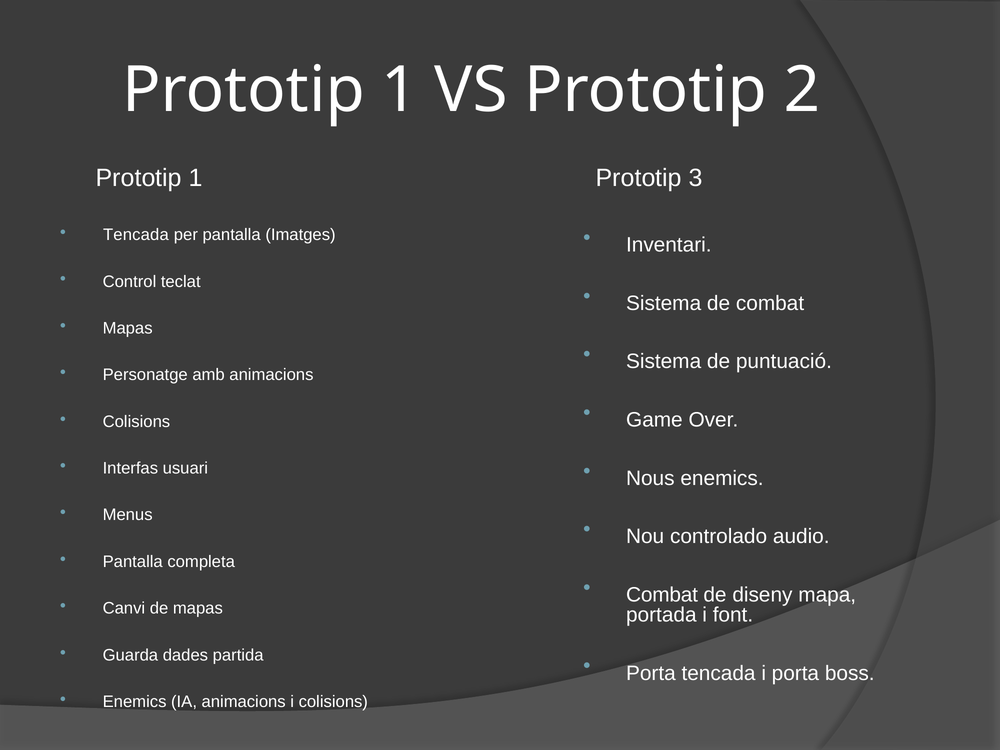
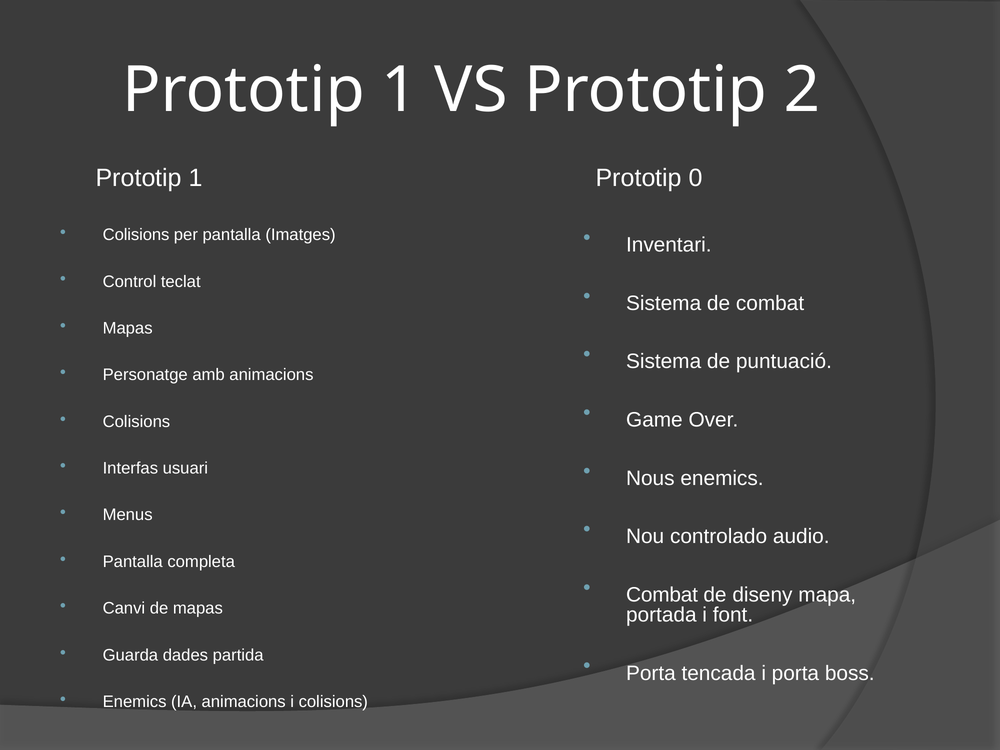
3: 3 -> 0
Tencada at (136, 235): Tencada -> Colisions
